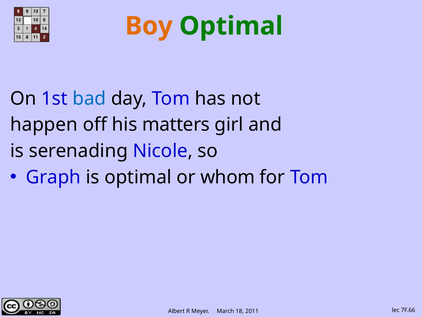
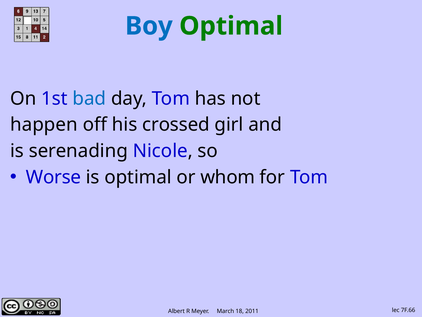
Boy colour: orange -> blue
matters: matters -> crossed
Graph: Graph -> Worse
